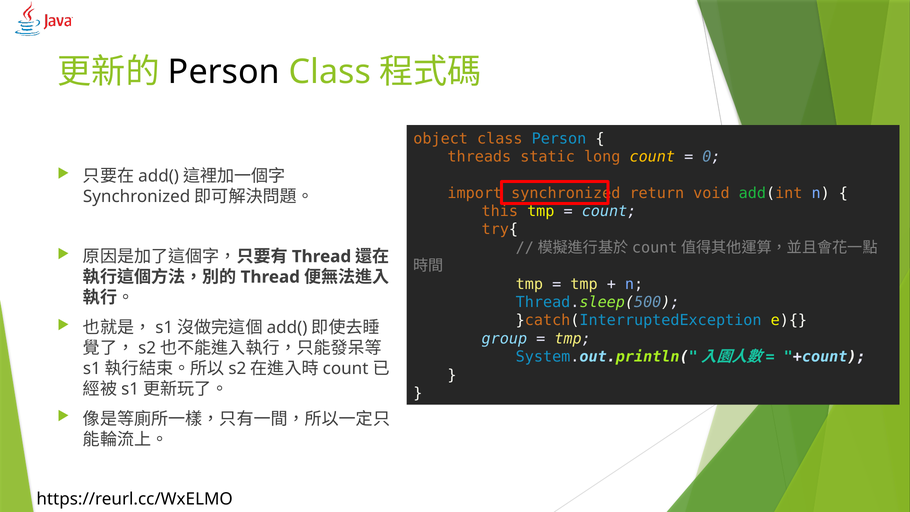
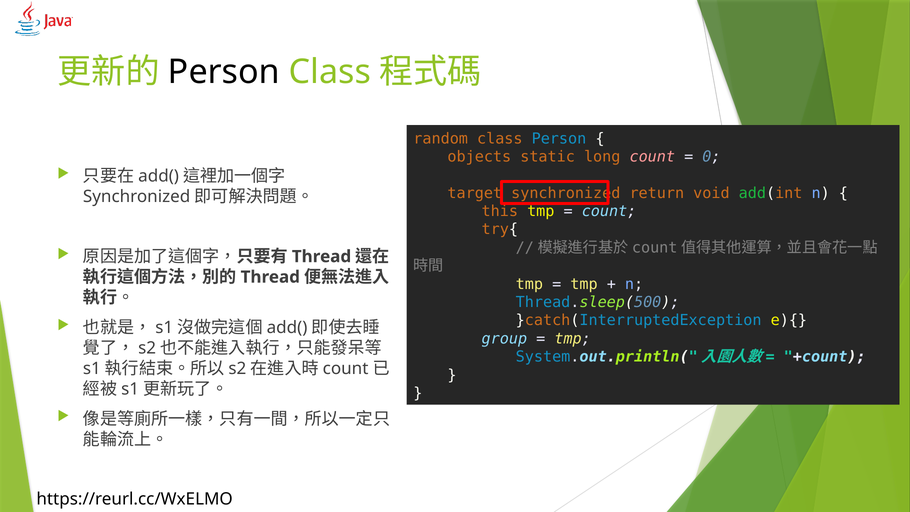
object: object -> random
threads: threads -> objects
count at (652, 157) colour: yellow -> pink
import: import -> target
